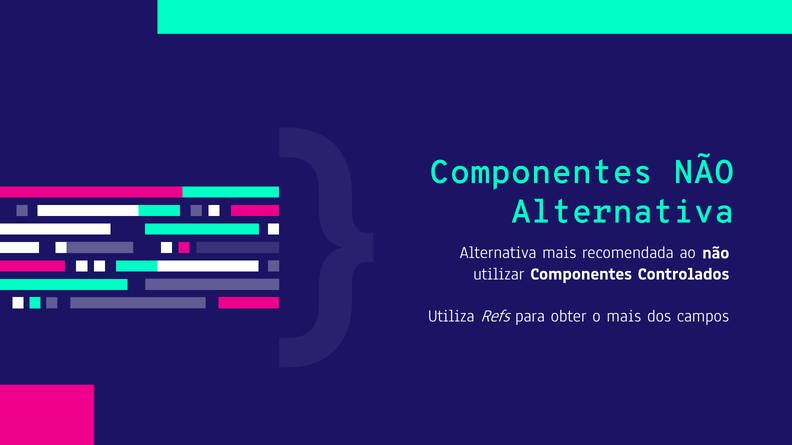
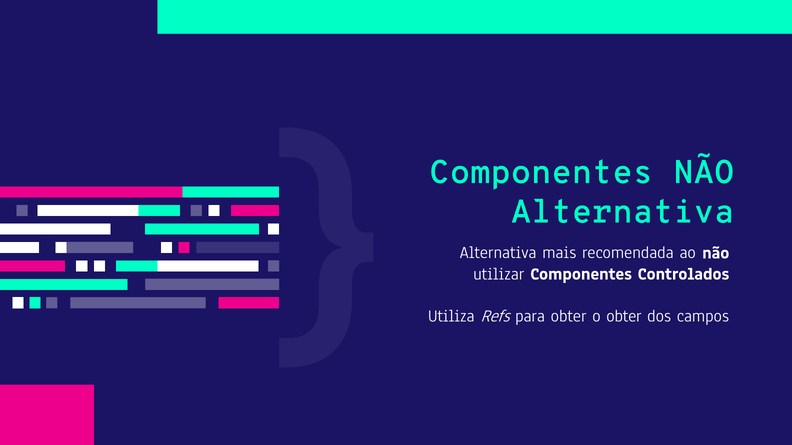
o mais: mais -> obter
